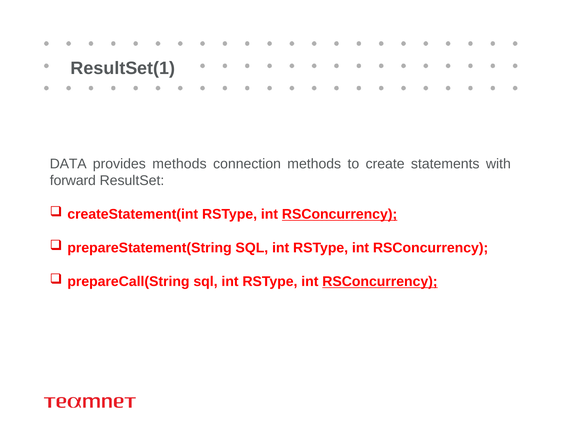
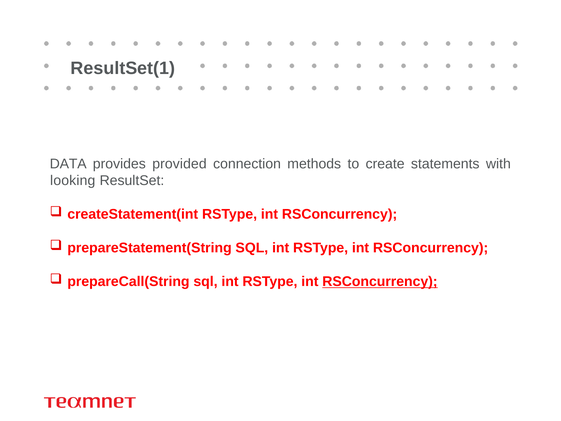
provides methods: methods -> provided
forward: forward -> looking
RSConcurrency at (340, 214) underline: present -> none
